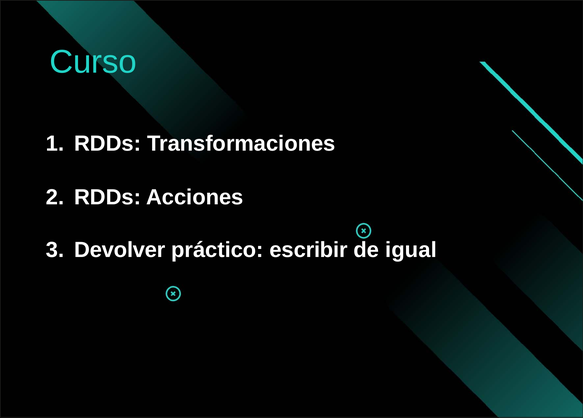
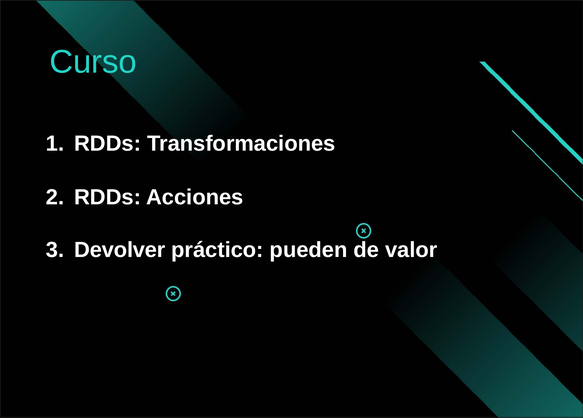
escribir: escribir -> pueden
igual: igual -> valor
